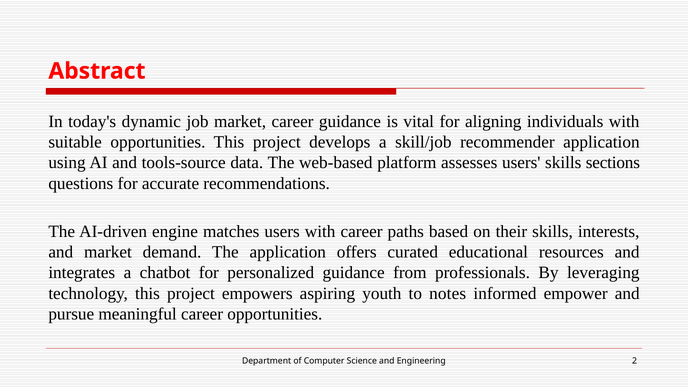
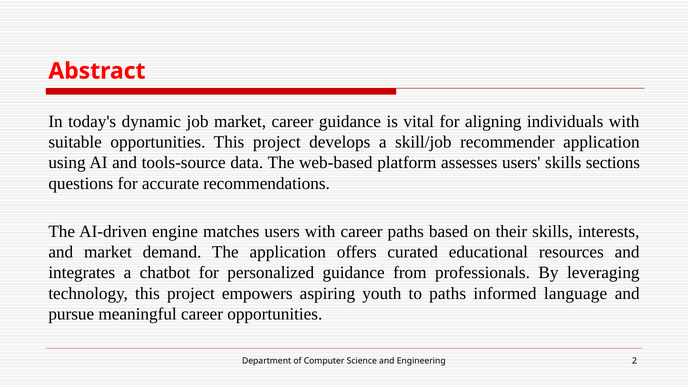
to notes: notes -> paths
empower: empower -> language
